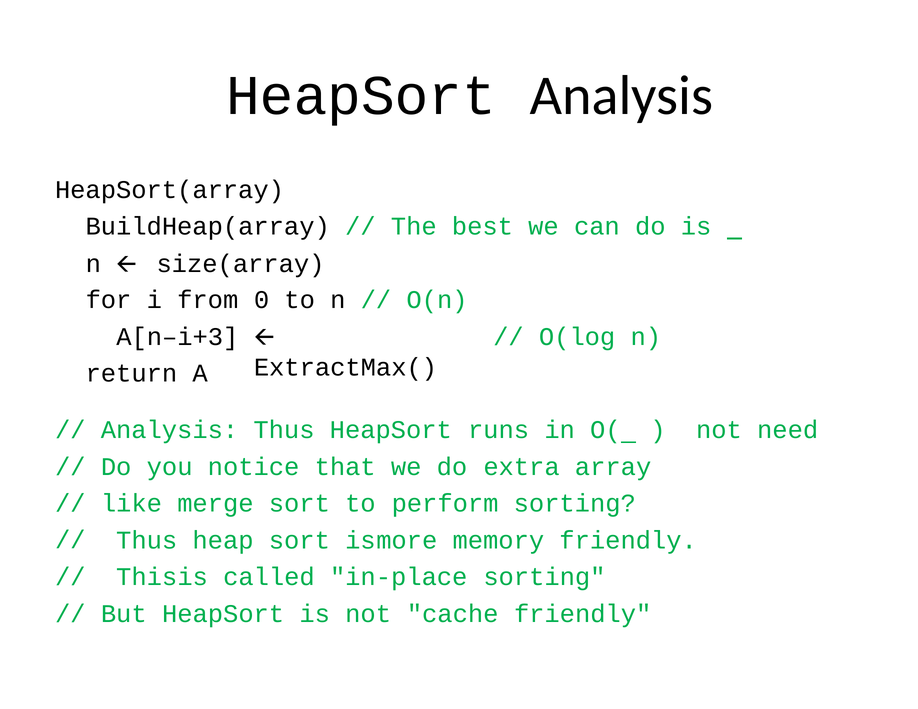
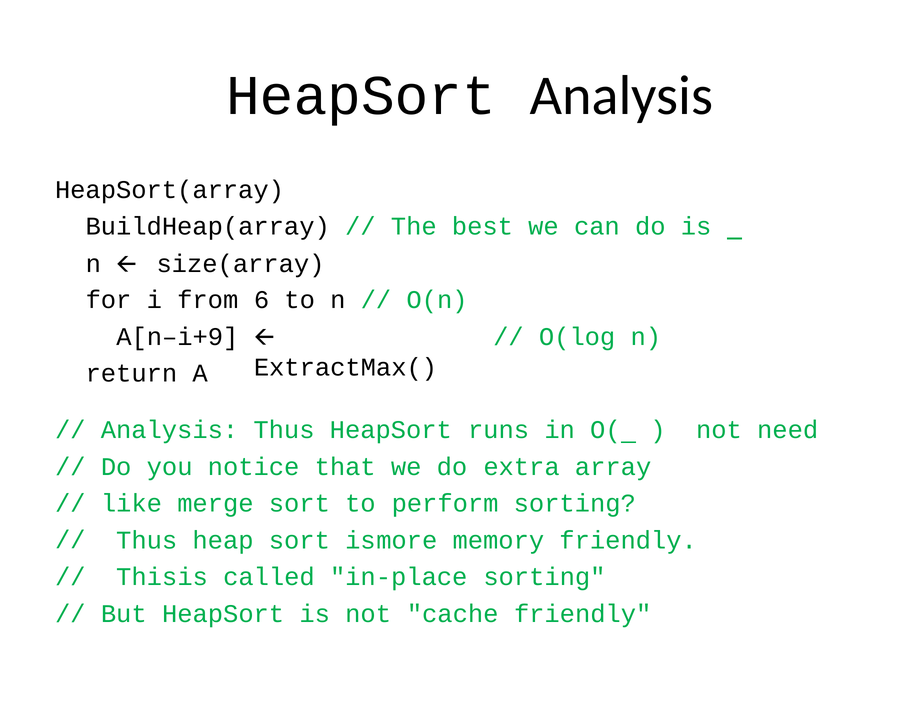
0: 0 -> 6
A[n–i+3: A[n–i+3 -> A[n–i+9
